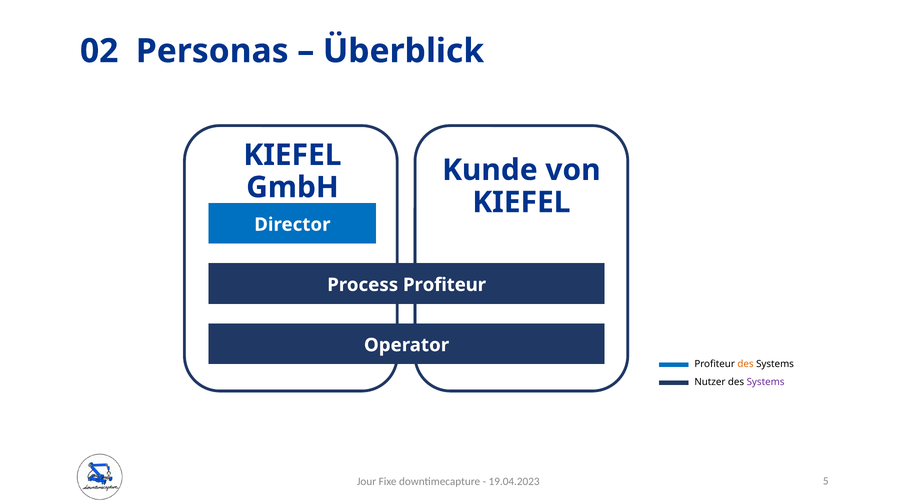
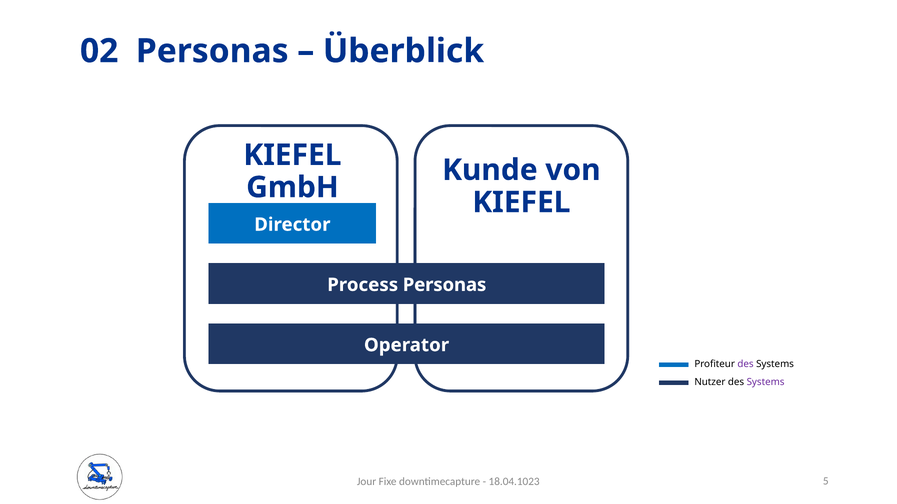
Process Profiteur: Profiteur -> Personas
des at (746, 364) colour: orange -> purple
19.04.2023: 19.04.2023 -> 18.04.1023
